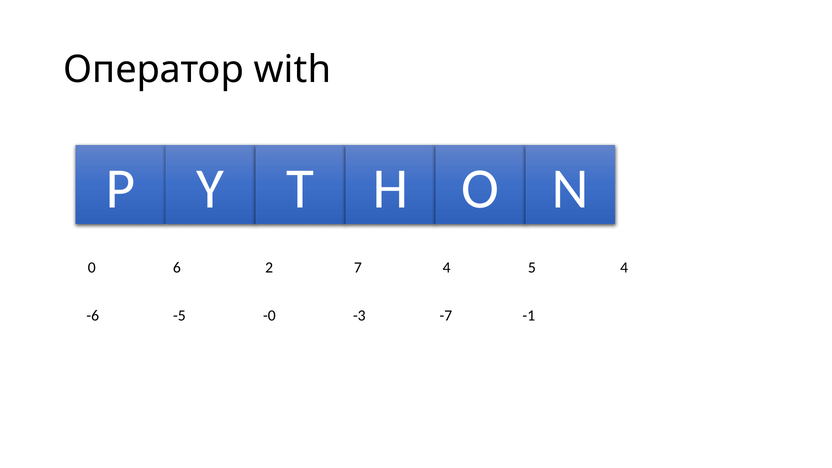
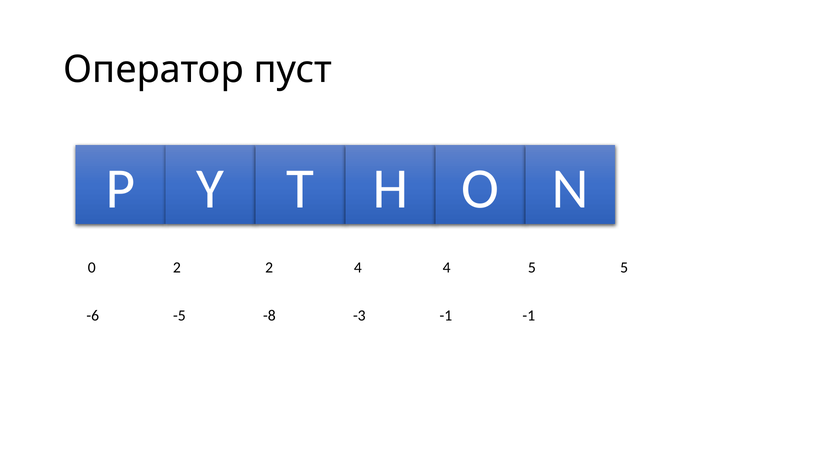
with: with -> пуст
0 6: 6 -> 2
2 7: 7 -> 4
5 4: 4 -> 5
-0: -0 -> -8
-3 -7: -7 -> -1
